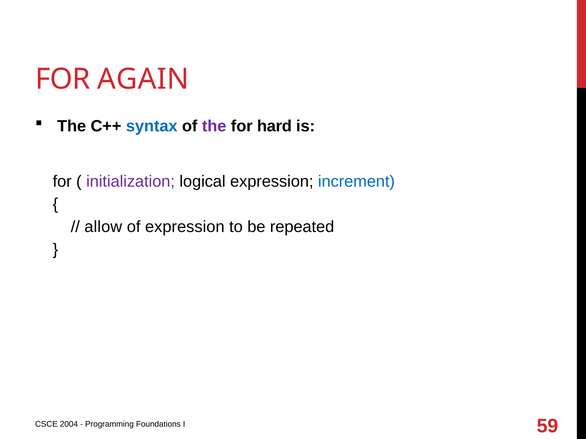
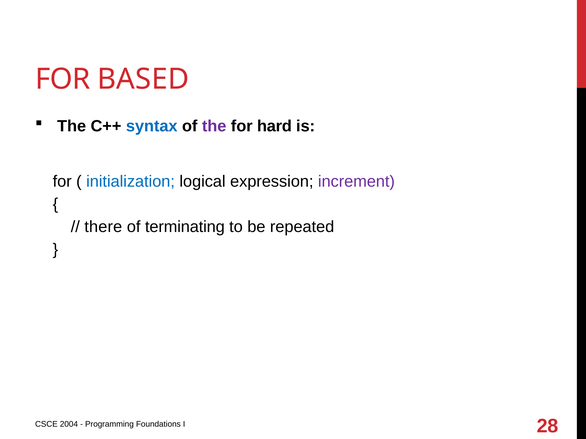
AGAIN: AGAIN -> BASED
initialization colour: purple -> blue
increment colour: blue -> purple
allow: allow -> there
of expression: expression -> terminating
59: 59 -> 28
